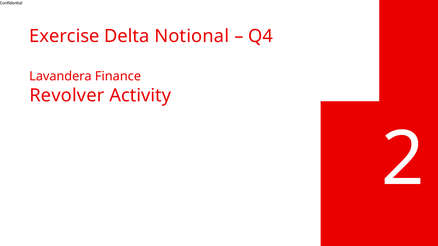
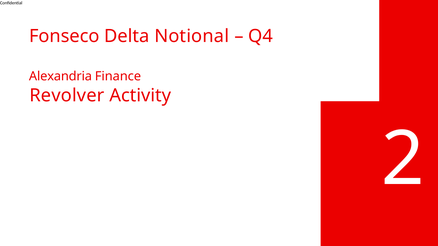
Exercise: Exercise -> Fonseco
Lavandera: Lavandera -> Alexandria
